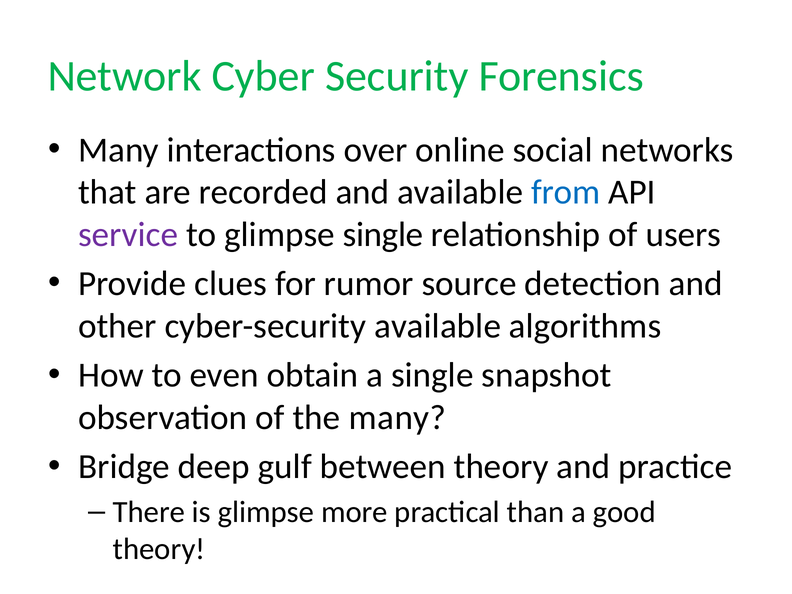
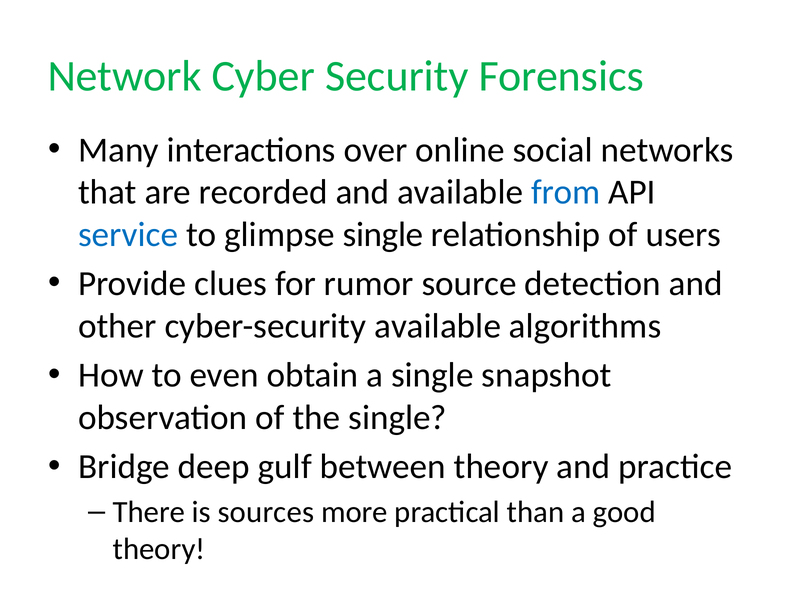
service colour: purple -> blue
the many: many -> single
is glimpse: glimpse -> sources
